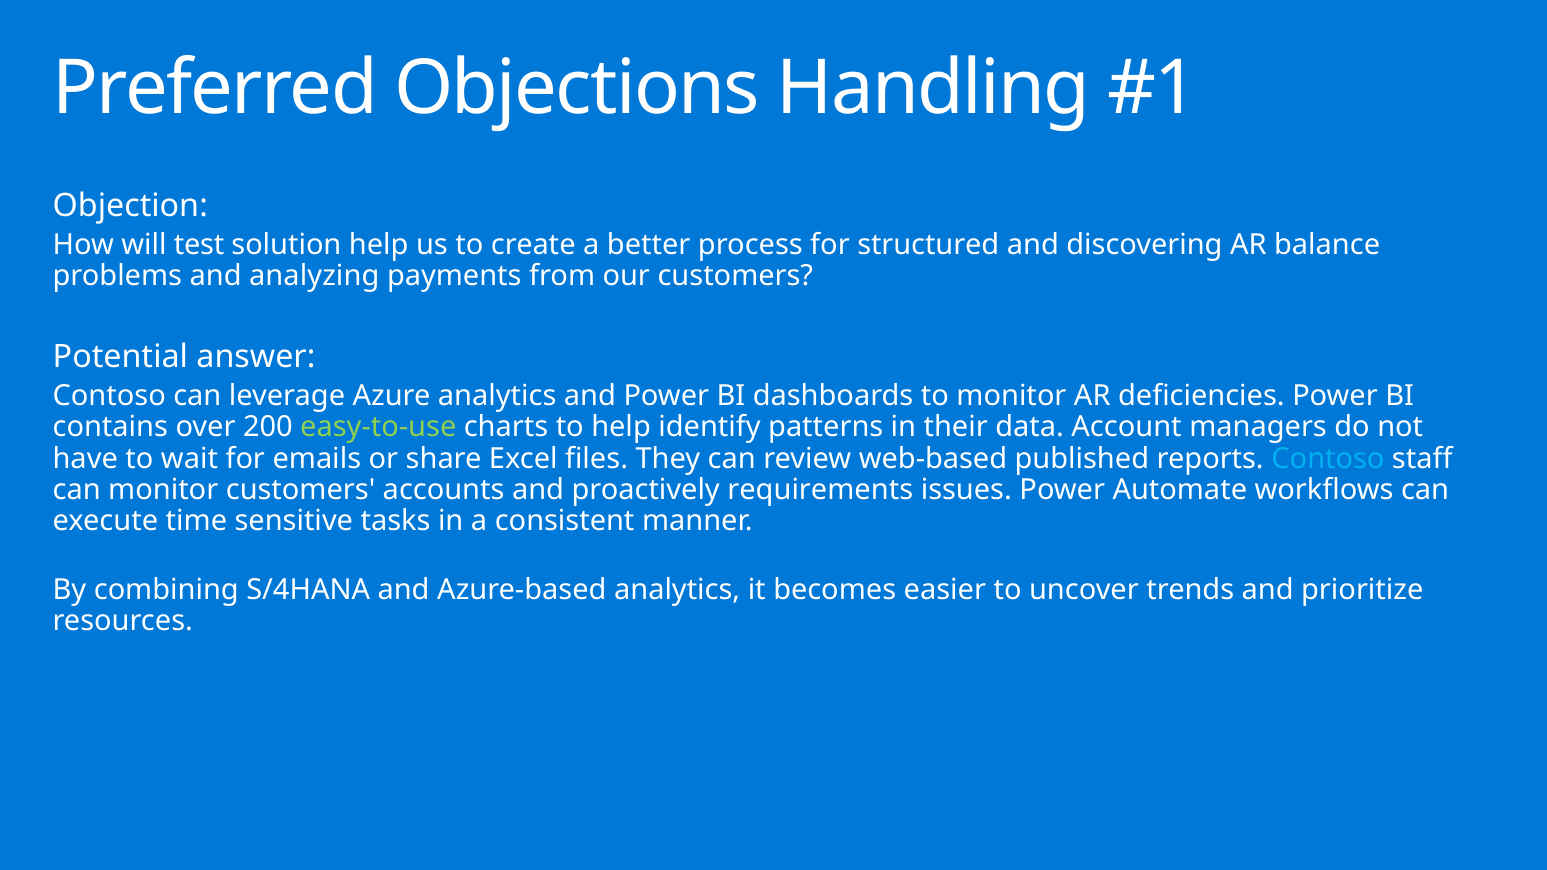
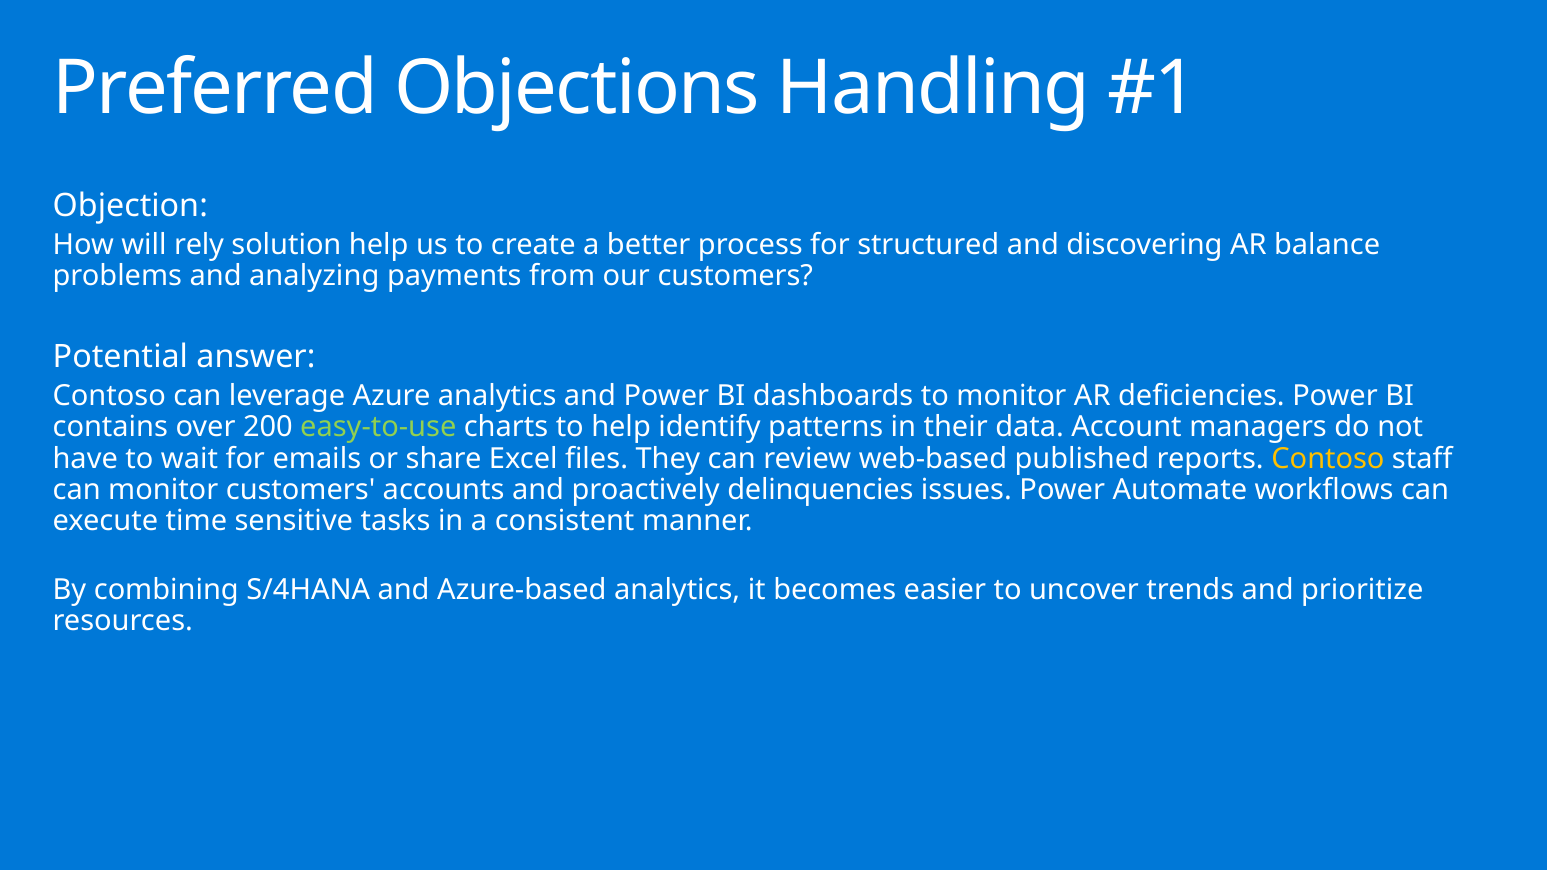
test: test -> rely
Contoso at (1328, 459) colour: light blue -> yellow
requirements: requirements -> delinquencies
